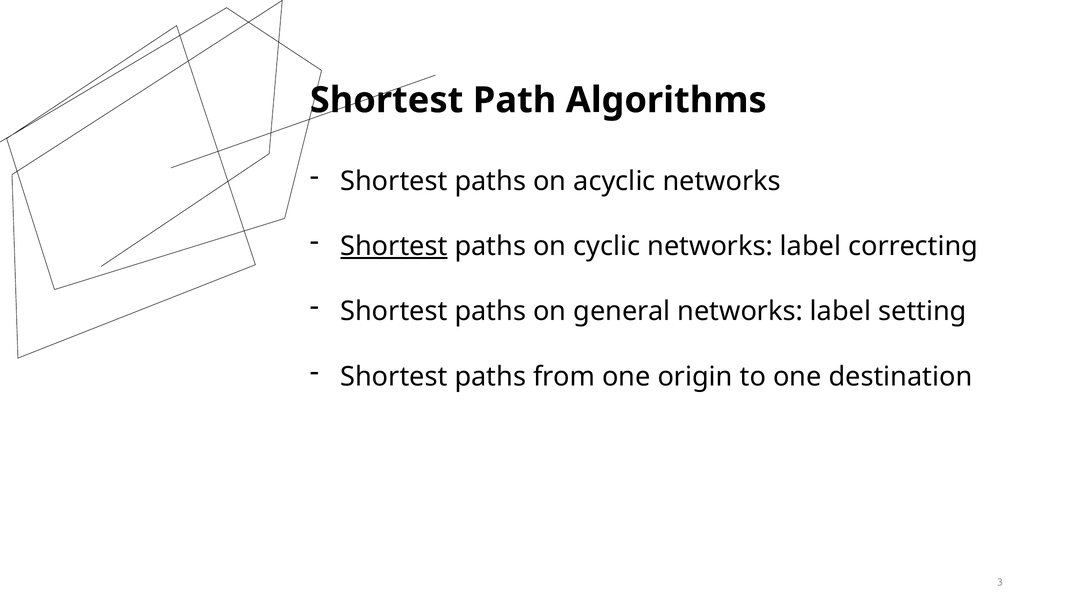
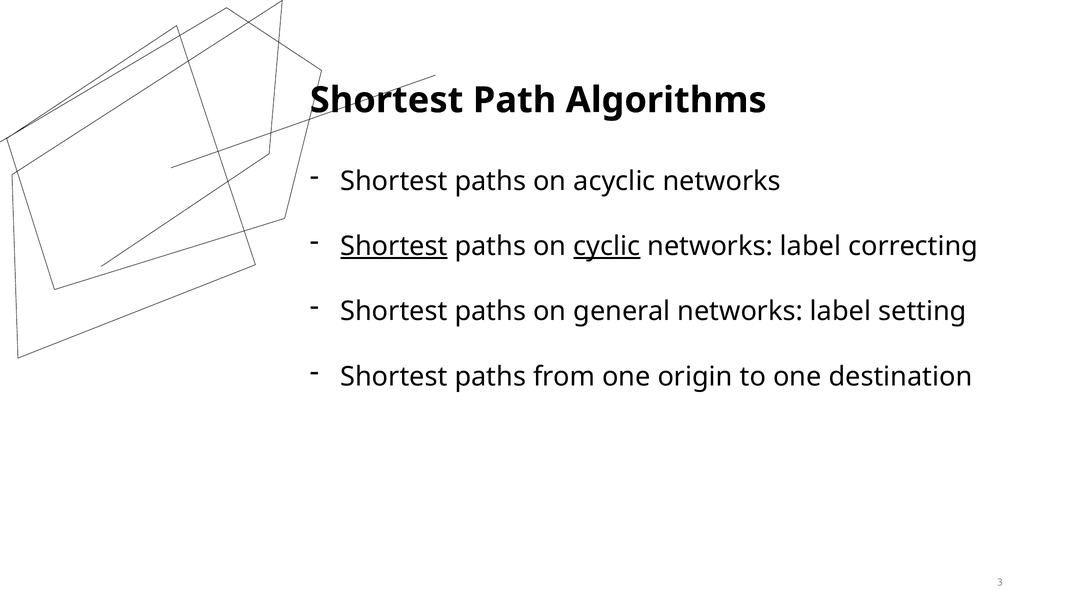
cyclic underline: none -> present
